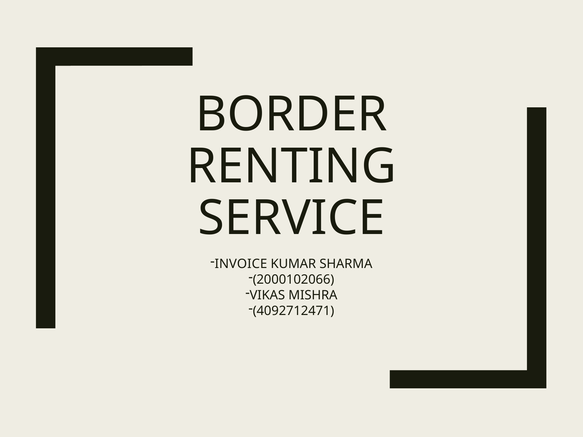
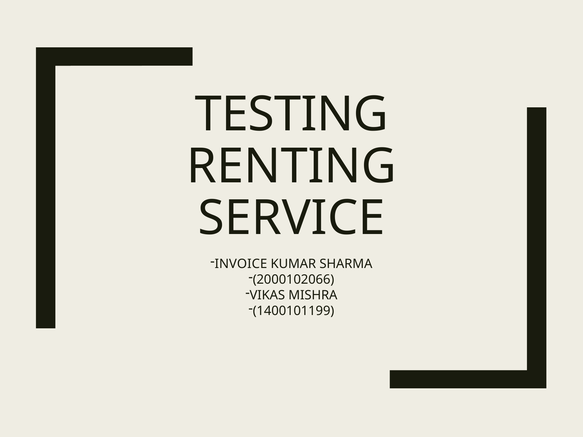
BORDER: BORDER -> TESTING
4092712471: 4092712471 -> 1400101199
